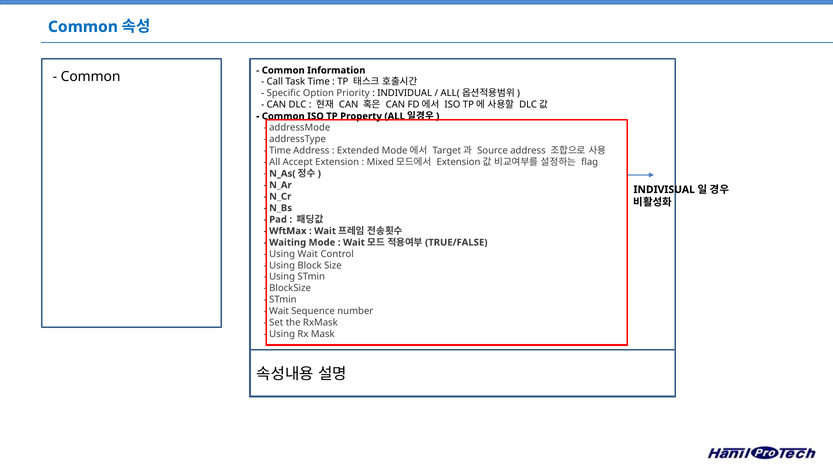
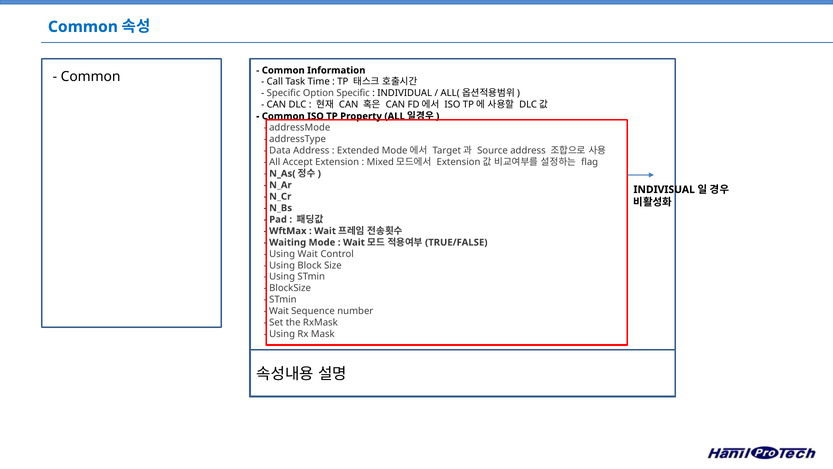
Option Priority: Priority -> Specific
Time at (280, 151): Time -> Data
